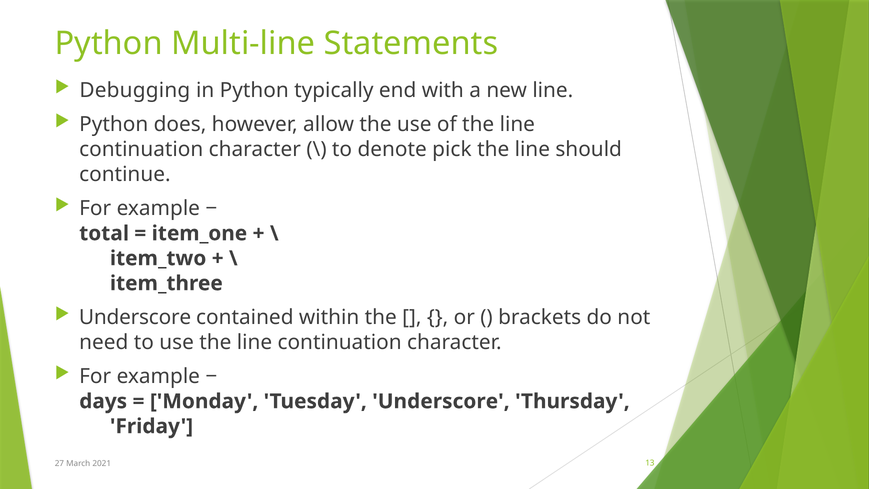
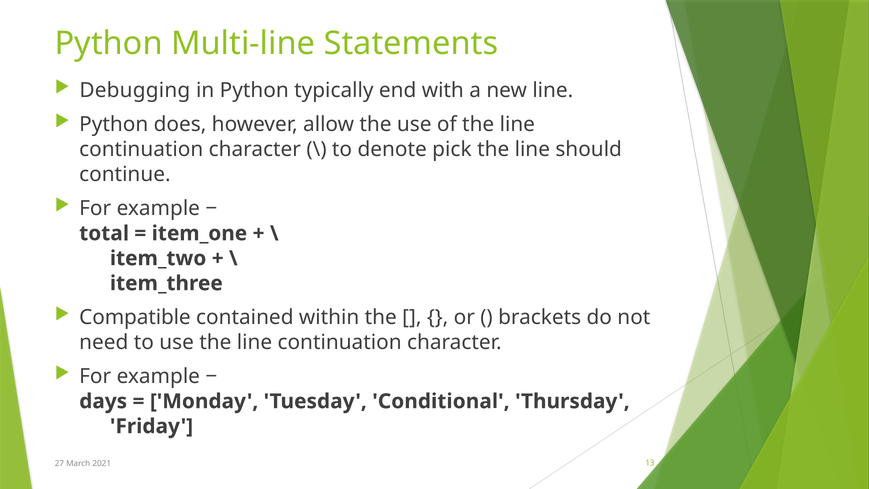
Underscore at (135, 317): Underscore -> Compatible
Tuesday Underscore: Underscore -> Conditional
